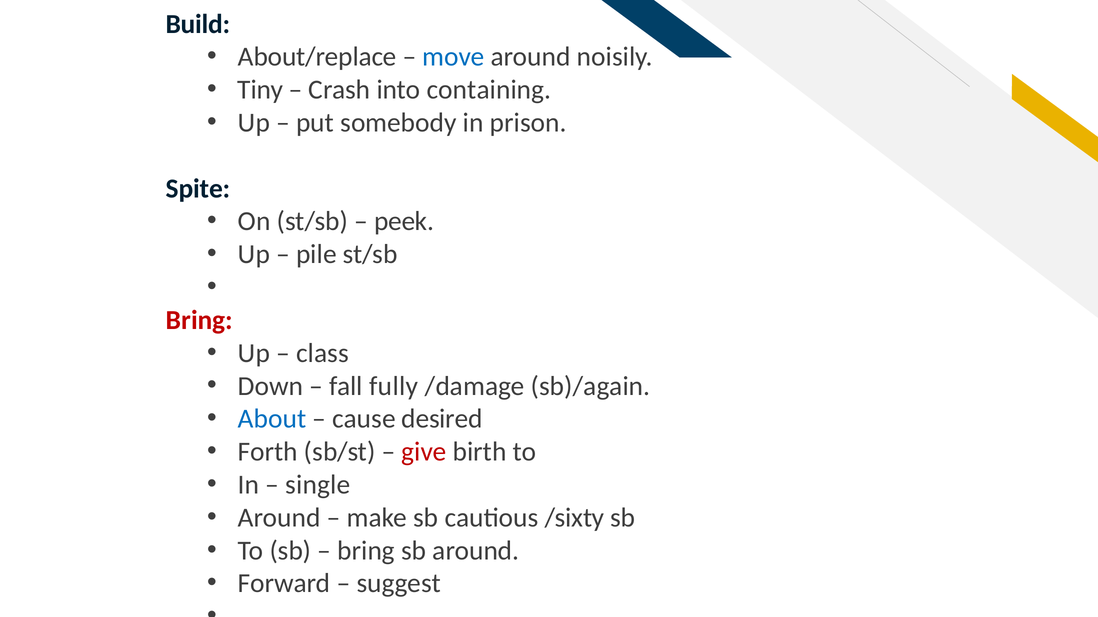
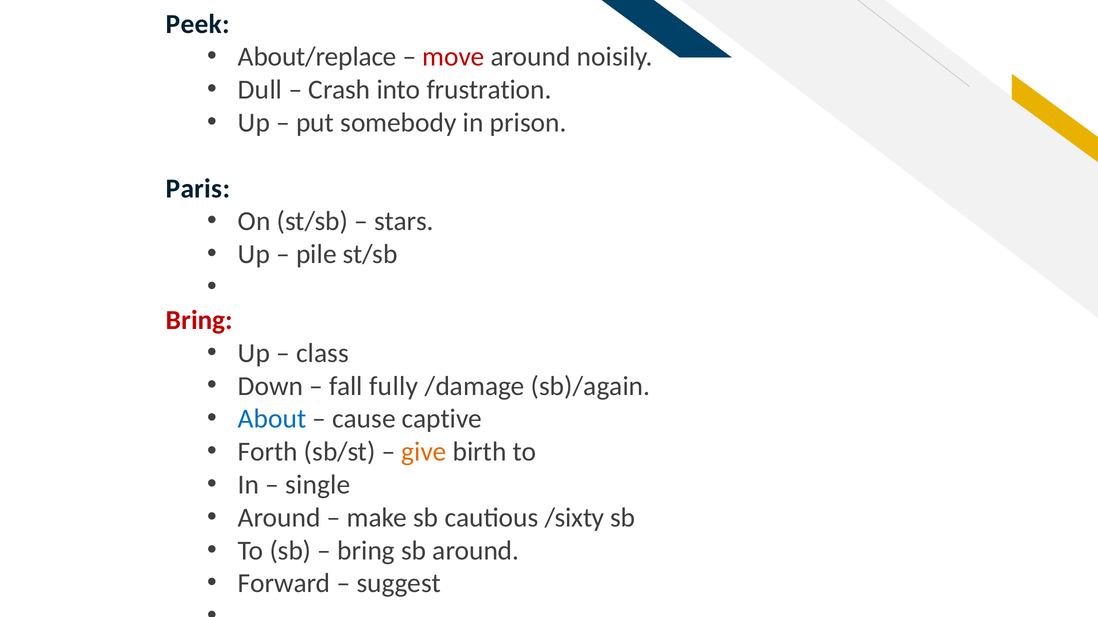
Build: Build -> Peek
move colour: blue -> red
Tiny: Tiny -> Dull
containing: containing -> frustration
Spite: Spite -> Paris
peek: peek -> stars
desired: desired -> captive
give colour: red -> orange
